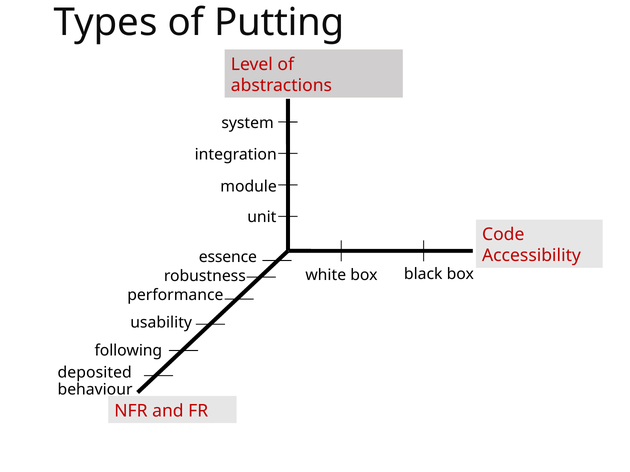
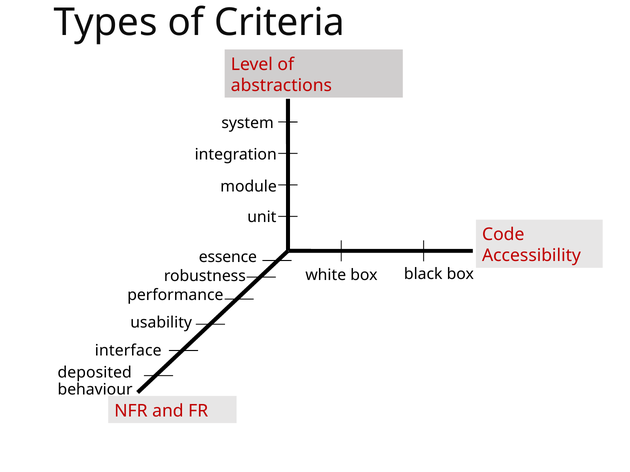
Putting: Putting -> Criteria
following: following -> interface
